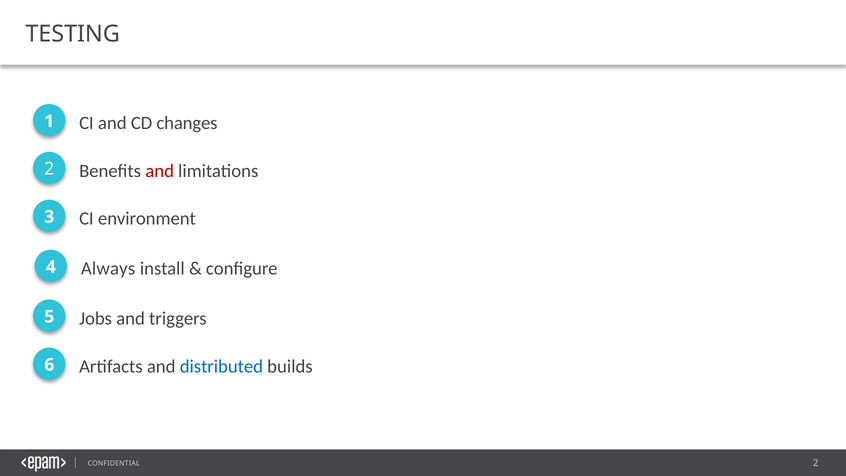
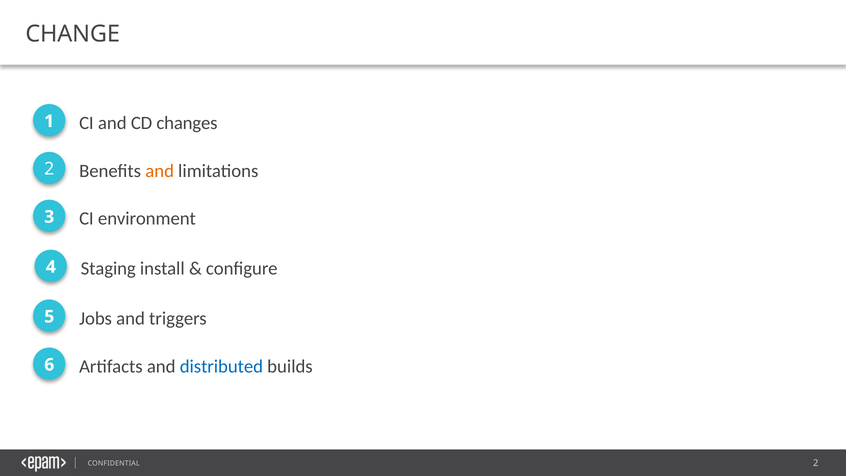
TESTING: TESTING -> CHANGE
and at (160, 171) colour: red -> orange
Always: Always -> Staging
